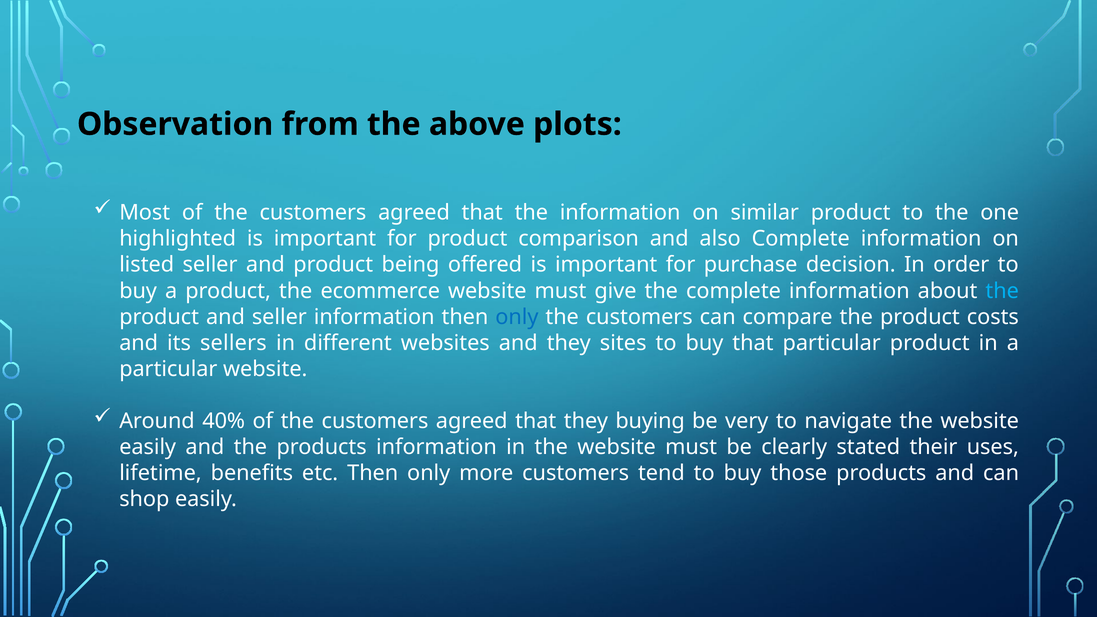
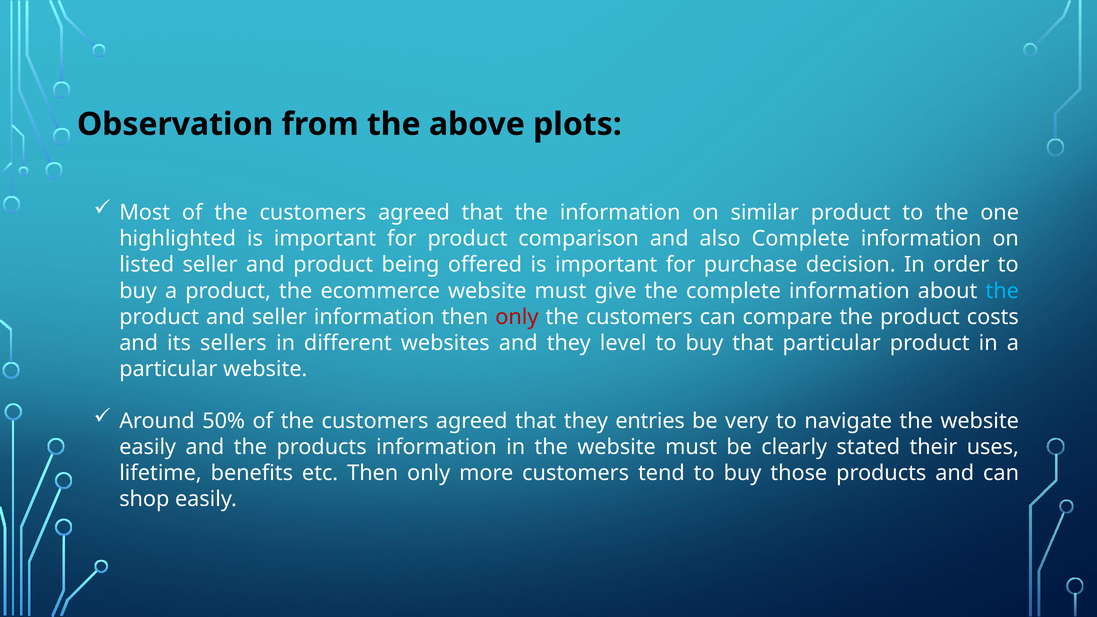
only at (517, 317) colour: blue -> red
sites: sites -> level
40%: 40% -> 50%
buying: buying -> entries
